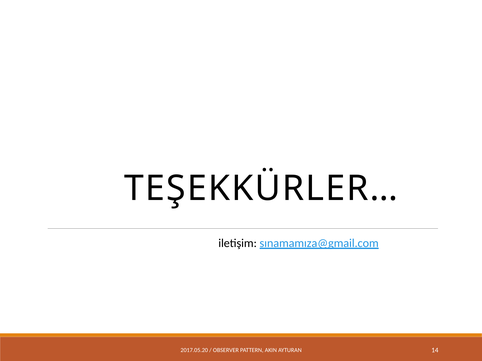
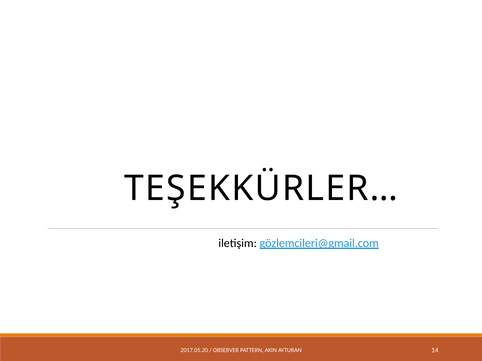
sınamamıza@gmail.com: sınamamıza@gmail.com -> gözlemcileri@gmail.com
